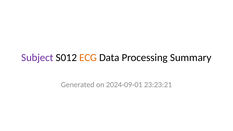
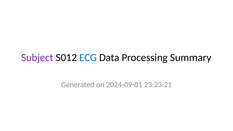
ECG colour: orange -> blue
